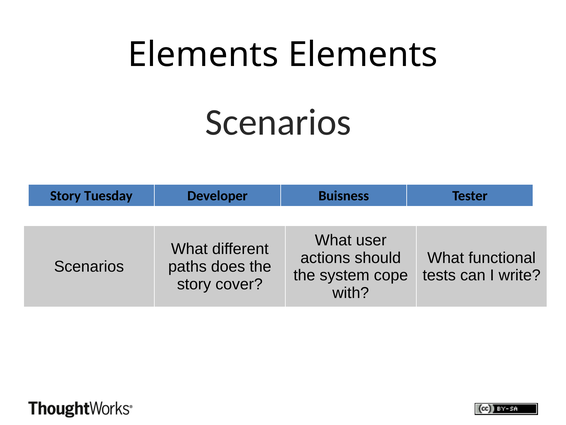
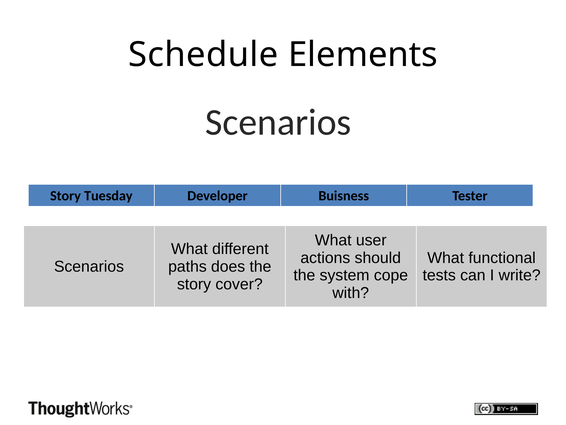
Elements at (203, 55): Elements -> Schedule
